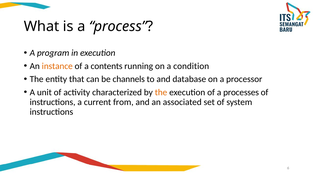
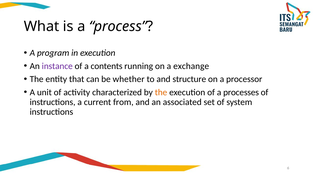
instance colour: orange -> purple
condition: condition -> exchange
channels: channels -> whether
database: database -> structure
